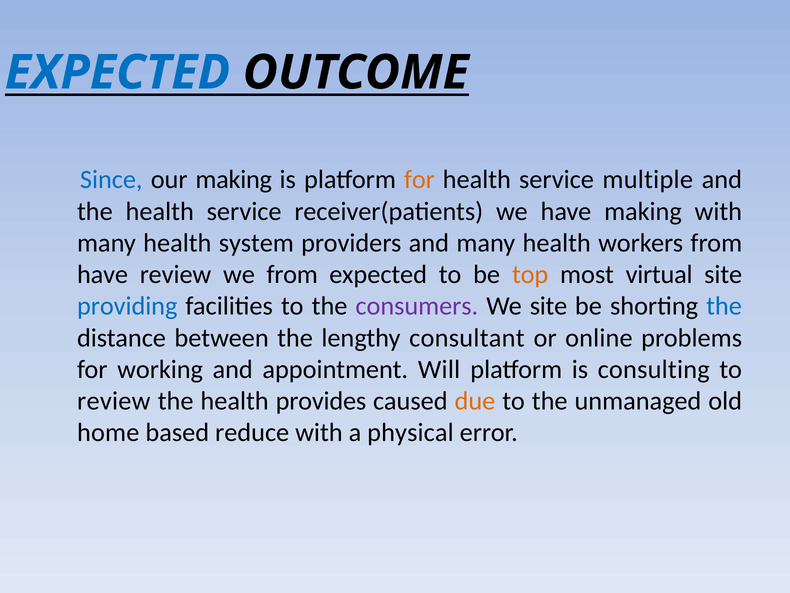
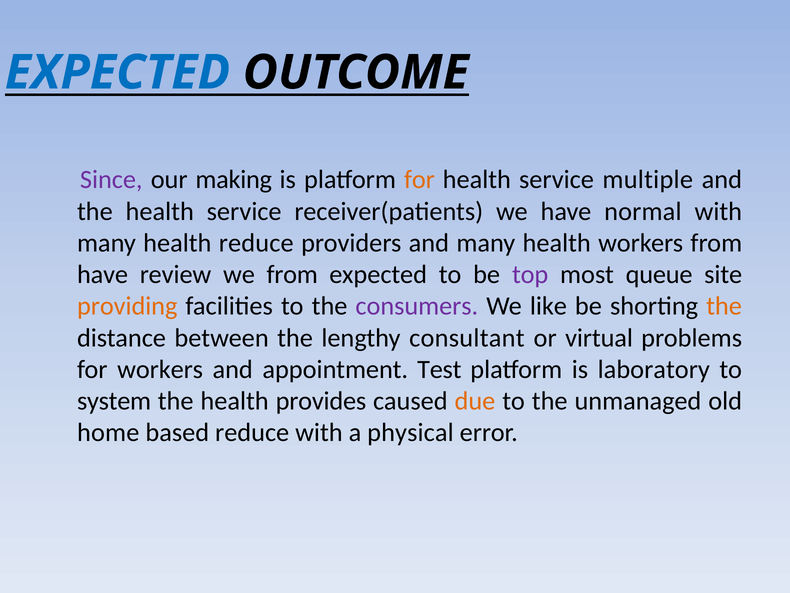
Since colour: blue -> purple
have making: making -> normal
health system: system -> reduce
top colour: orange -> purple
virtual: virtual -> queue
providing colour: blue -> orange
We site: site -> like
the at (724, 306) colour: blue -> orange
online: online -> virtual
for working: working -> workers
Will: Will -> Test
consulting: consulting -> laboratory
review at (114, 401): review -> system
